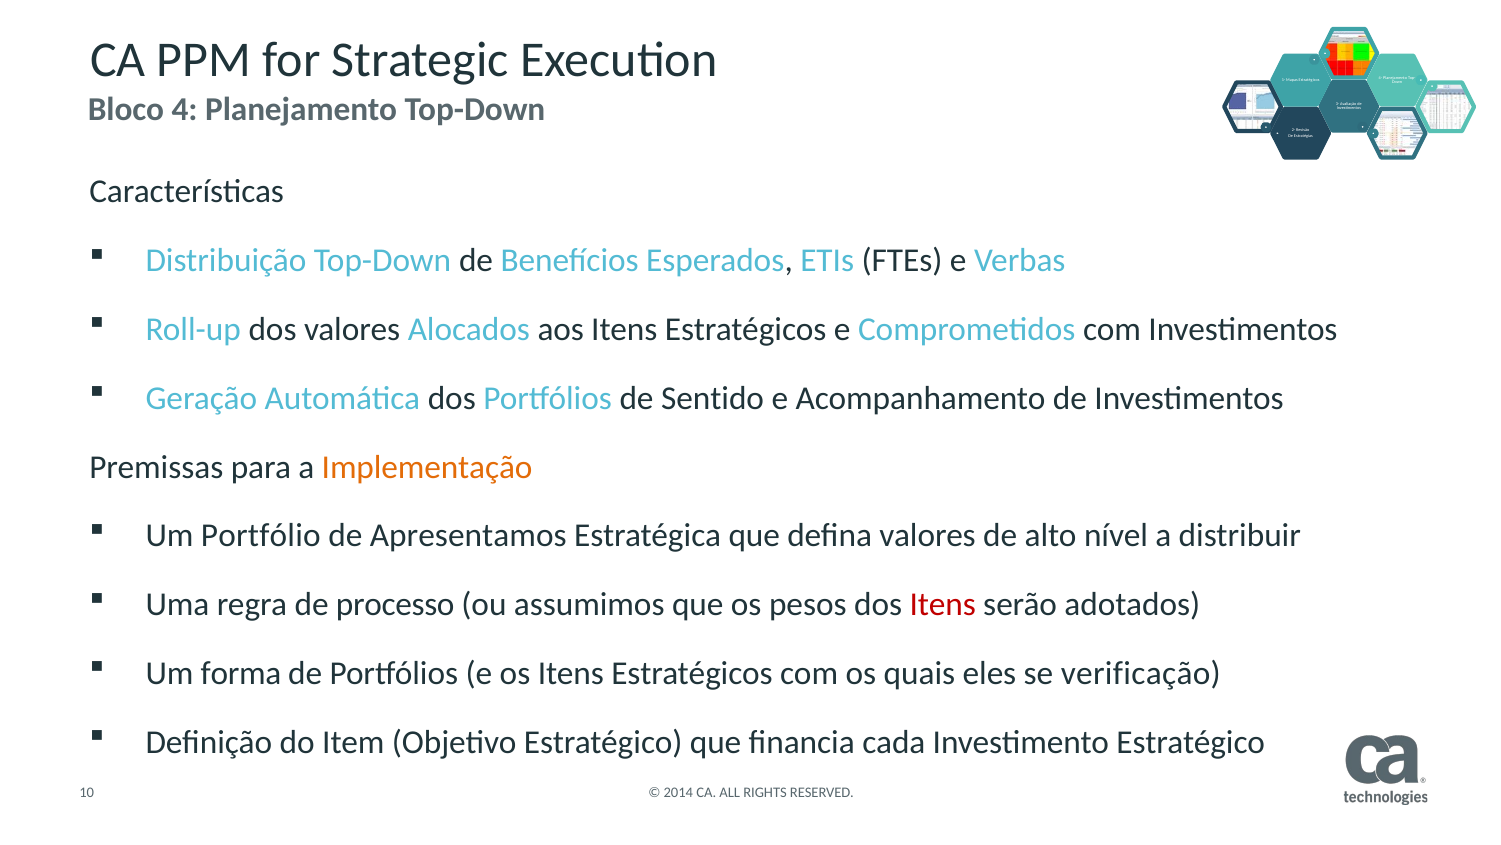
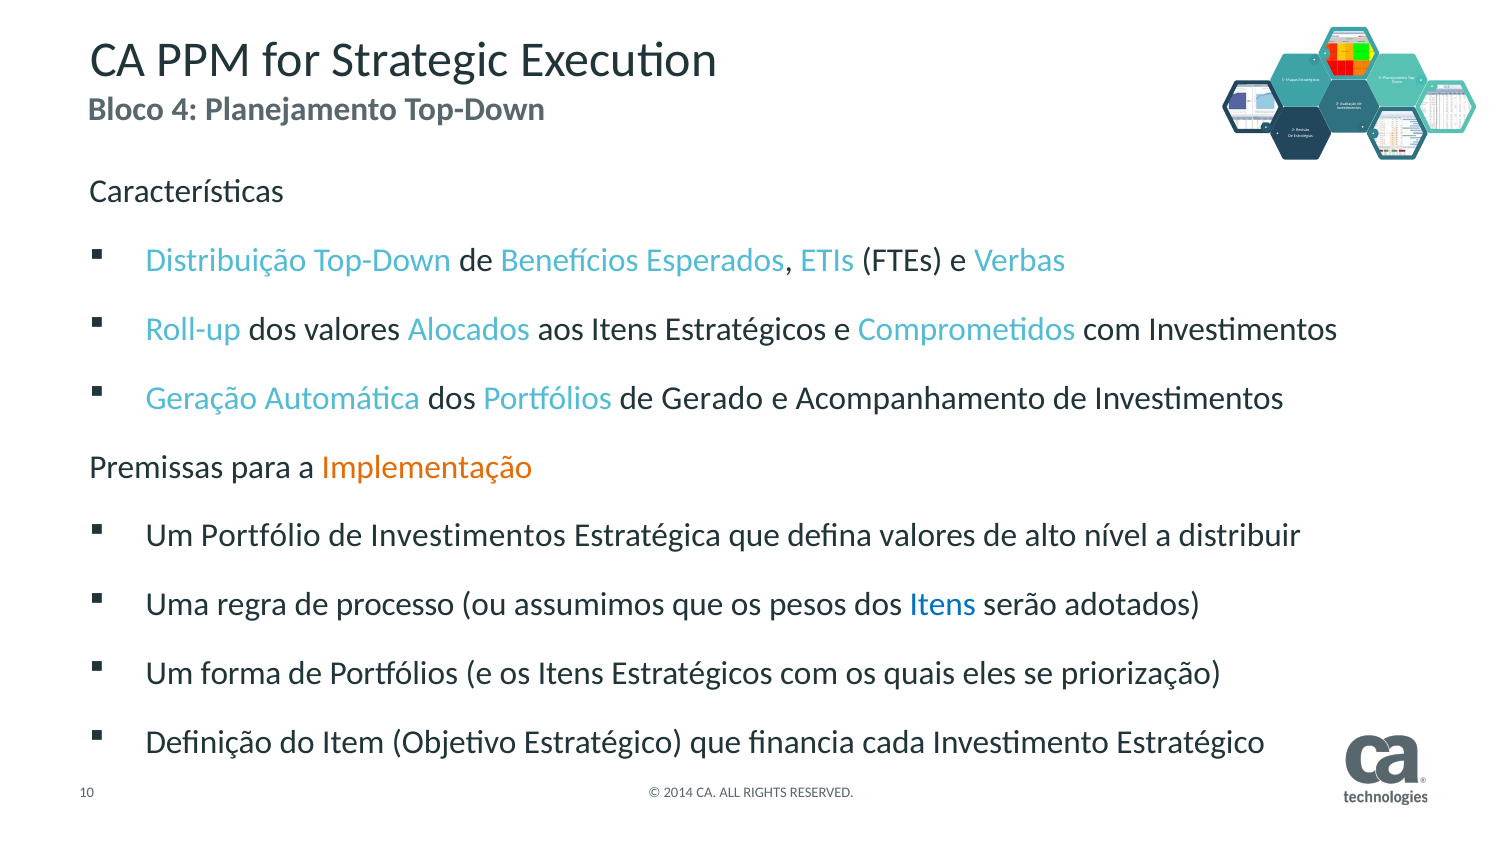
Sentido: Sentido -> Gerado
Apresentamos at (468, 536): Apresentamos -> Investimentos
Itens at (943, 605) colour: red -> blue
verificação: verificação -> priorização
